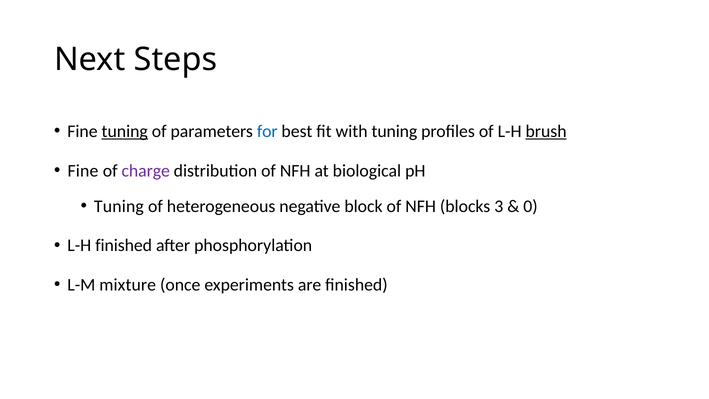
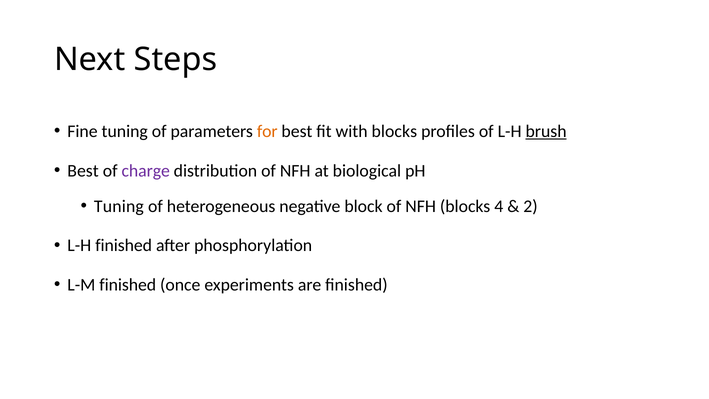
tuning at (125, 131) underline: present -> none
for colour: blue -> orange
with tuning: tuning -> blocks
Fine at (83, 171): Fine -> Best
3: 3 -> 4
0: 0 -> 2
L-M mixture: mixture -> finished
